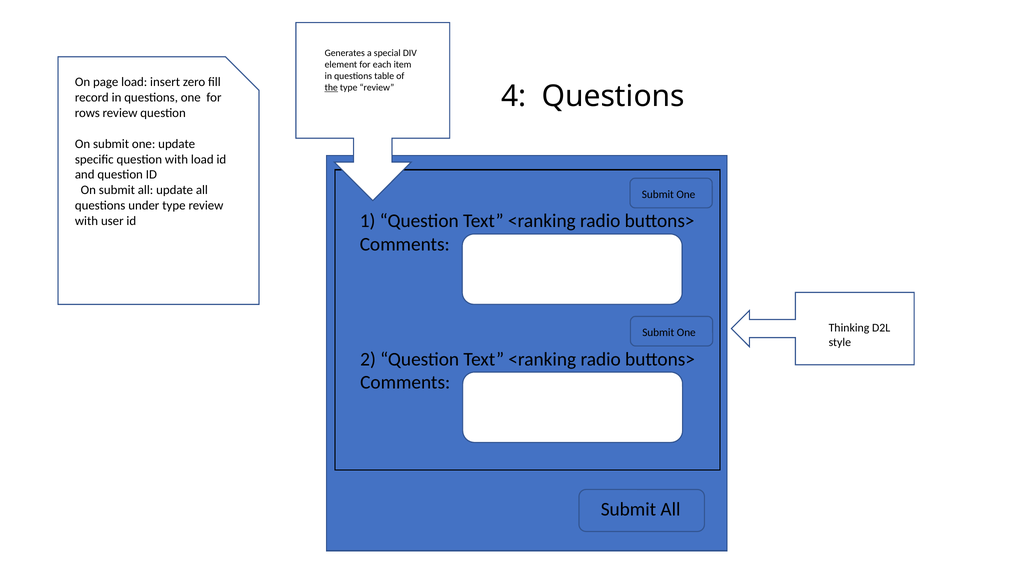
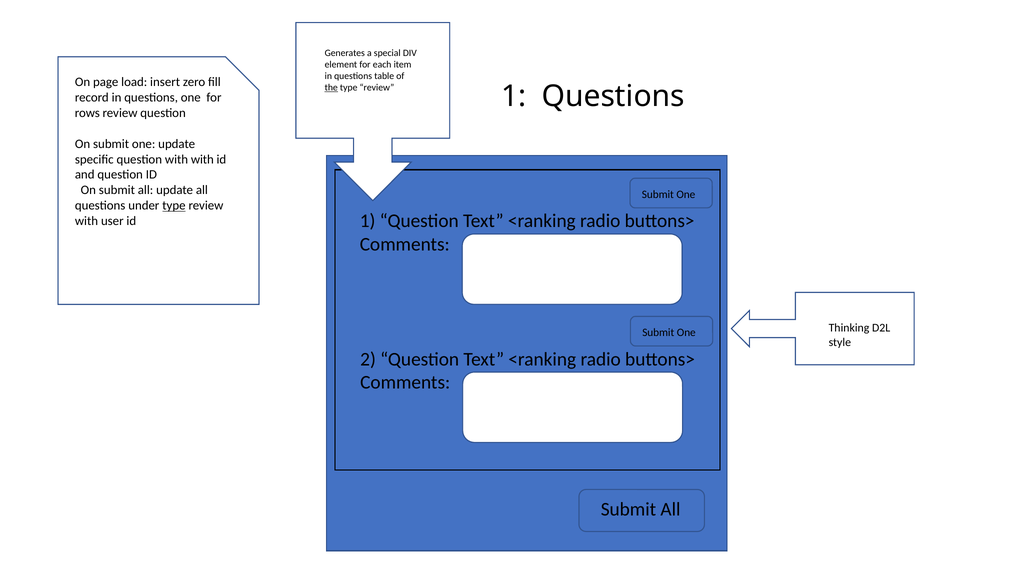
4 at (514, 96): 4 -> 1
with load: load -> with
type at (174, 205) underline: none -> present
